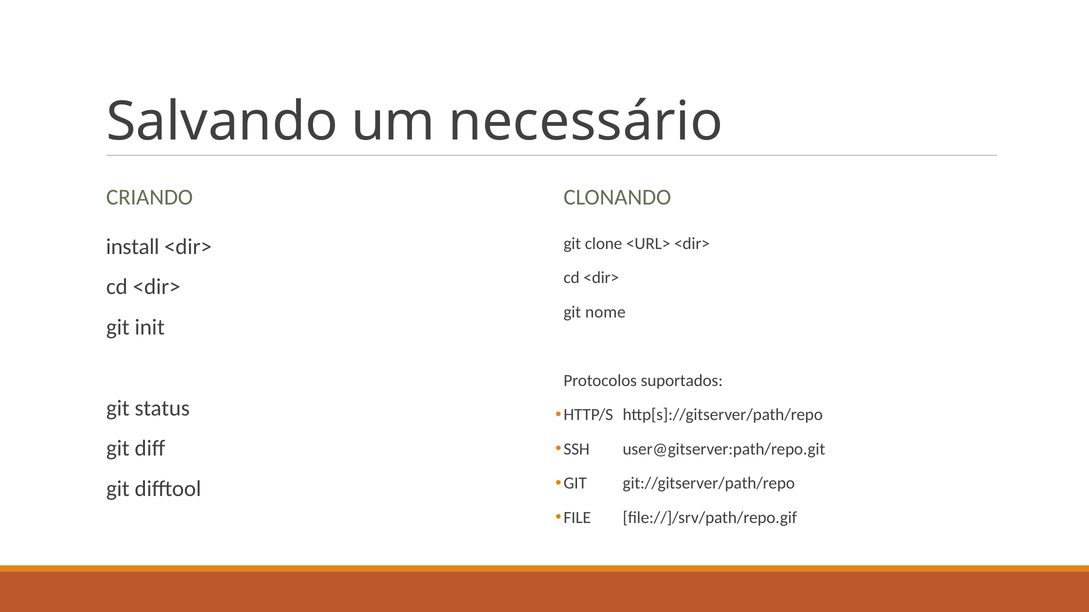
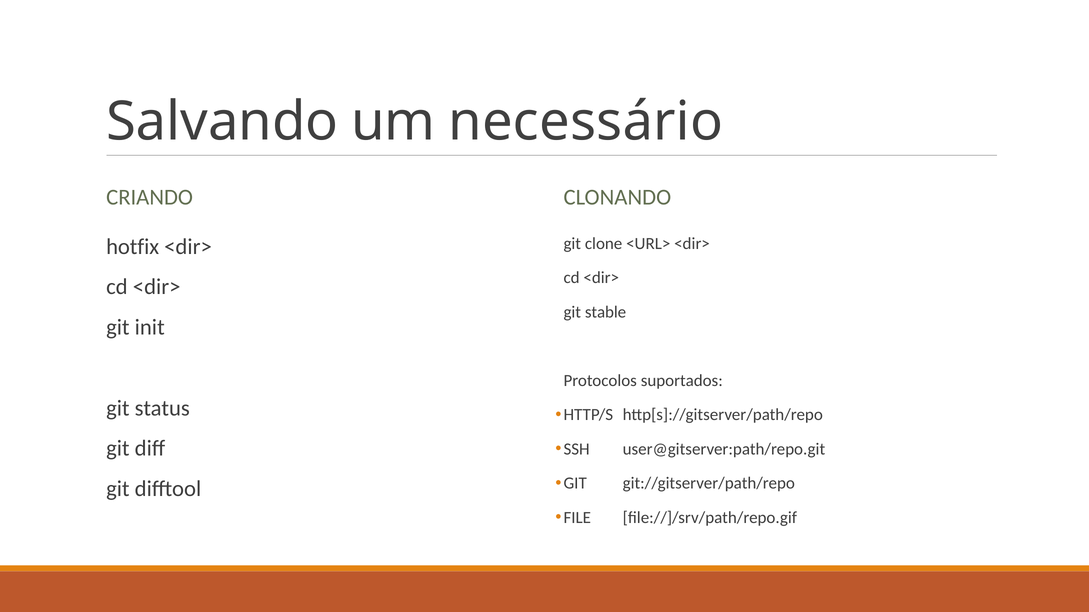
install: install -> hotfix
nome: nome -> stable
